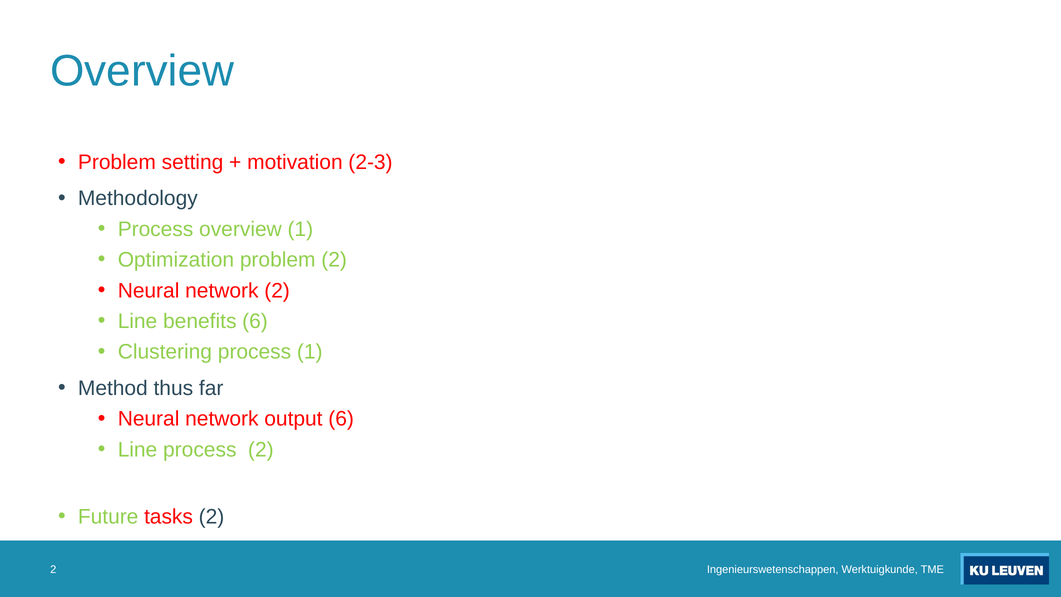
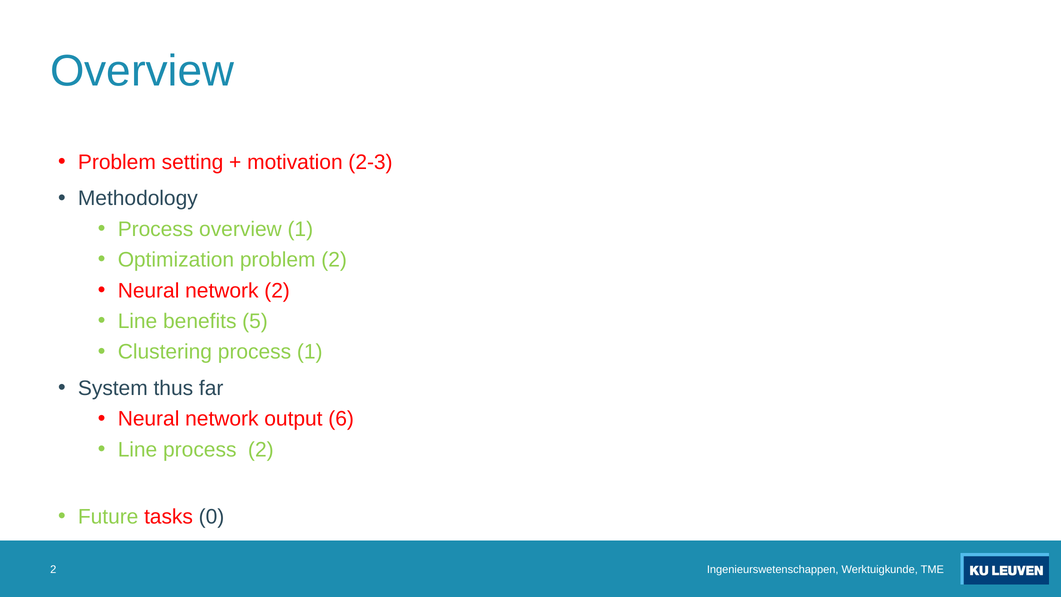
benefits 6: 6 -> 5
Method: Method -> System
tasks 2: 2 -> 0
